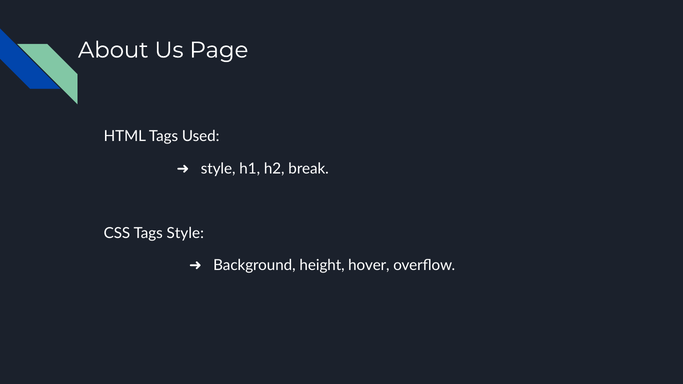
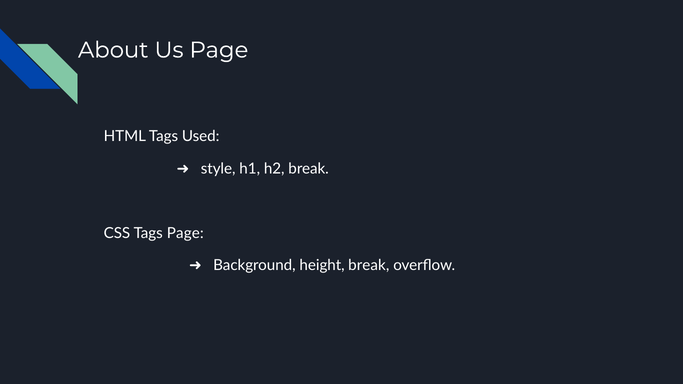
Tags Style: Style -> Page
height hover: hover -> break
